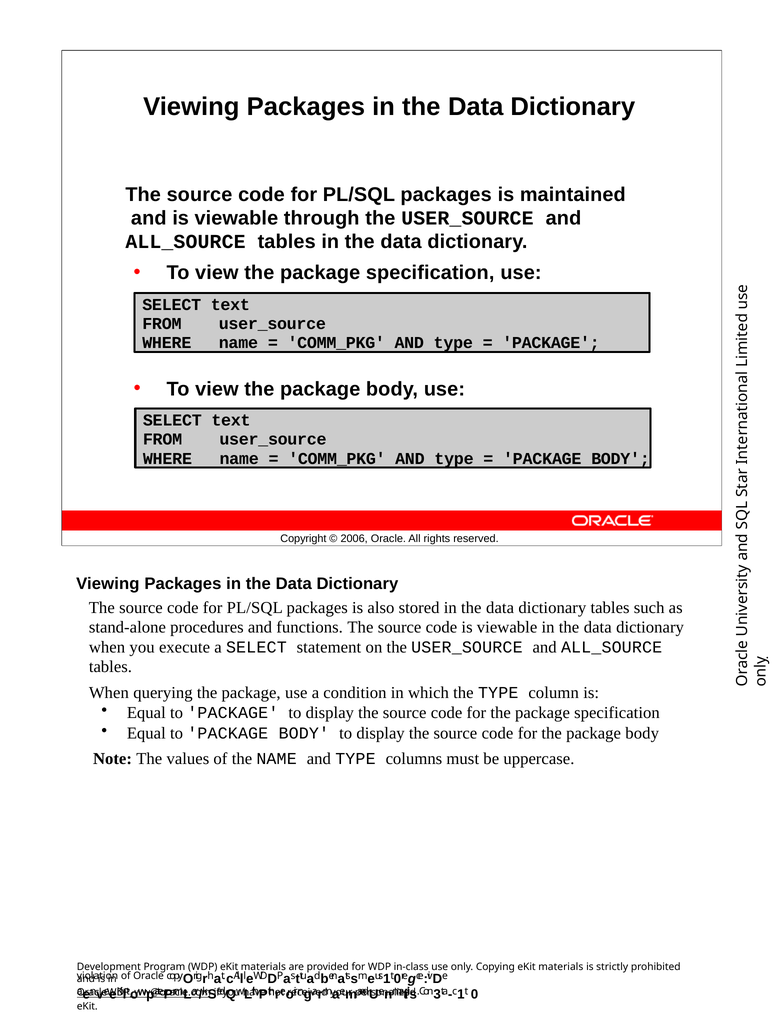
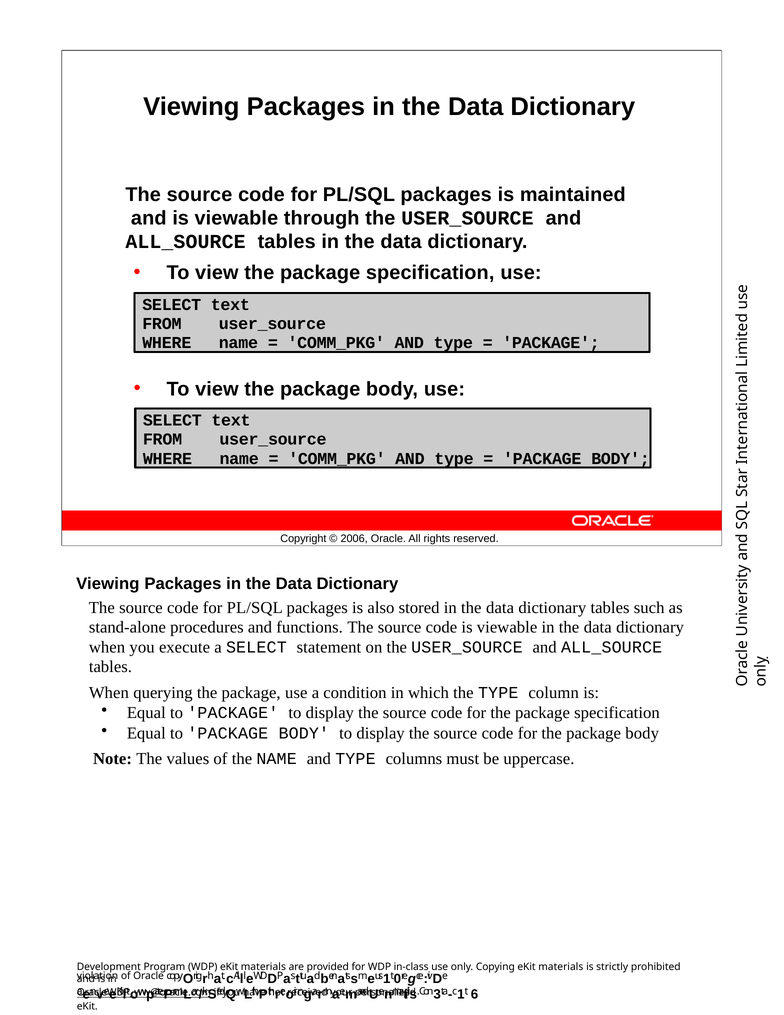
0: 0 -> 6
